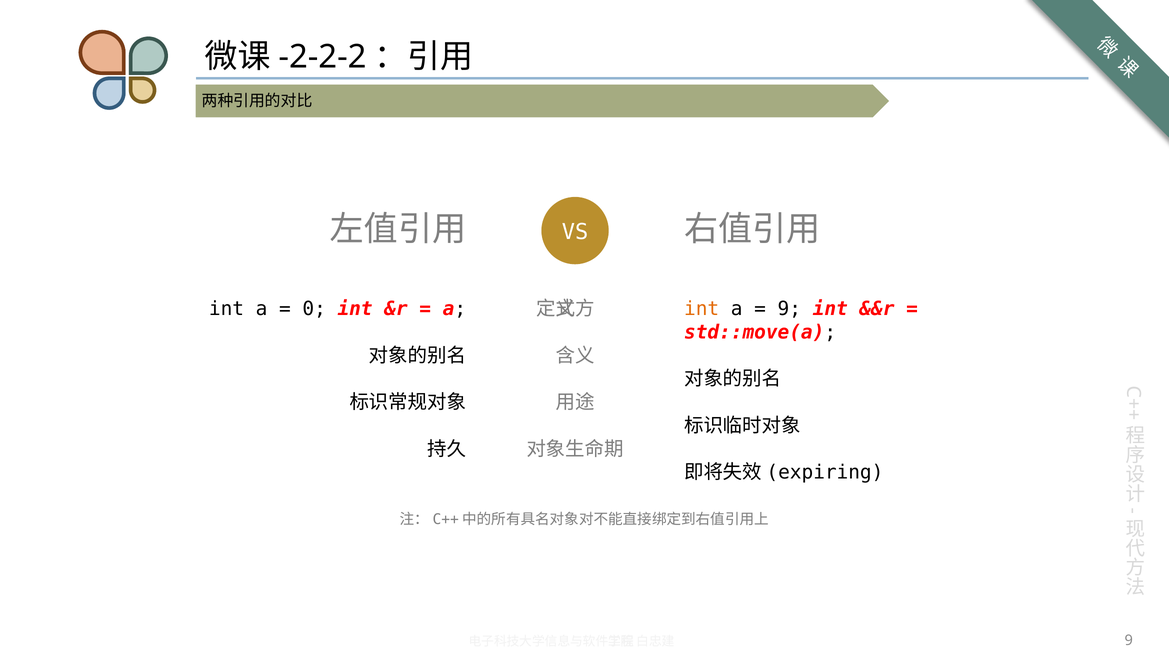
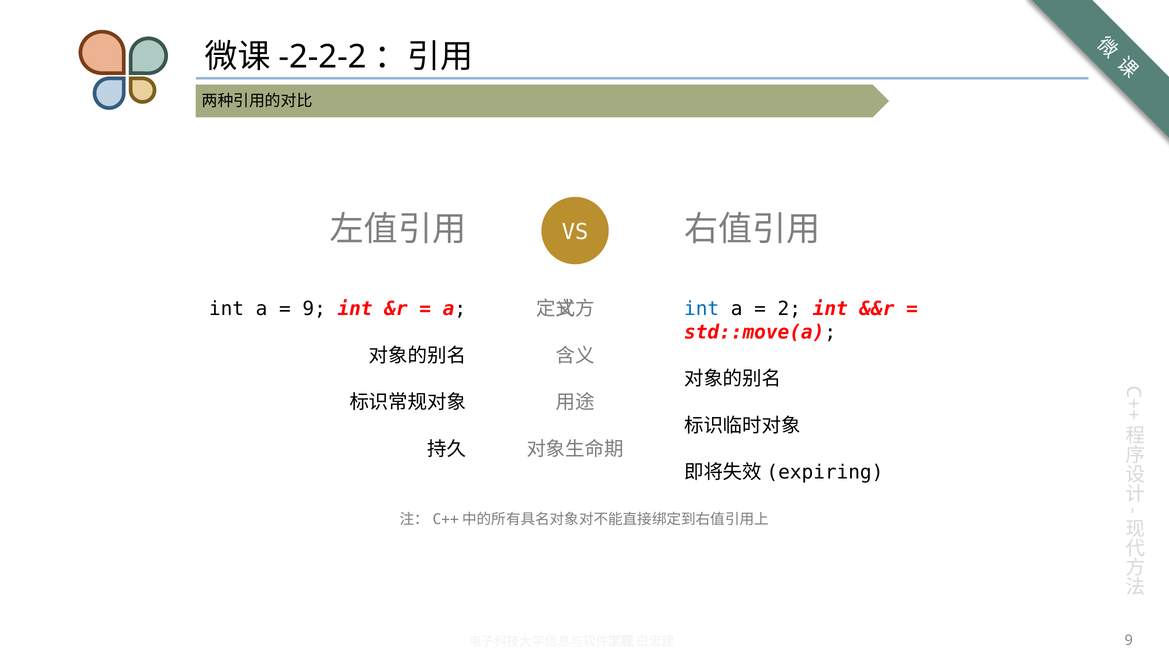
0 at (314, 309): 0 -> 9
int at (702, 309) colour: orange -> blue
9 at (789, 309): 9 -> 2
